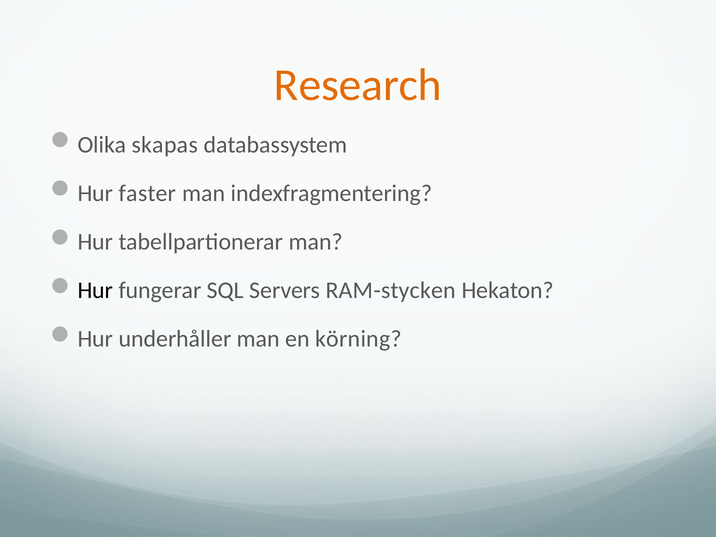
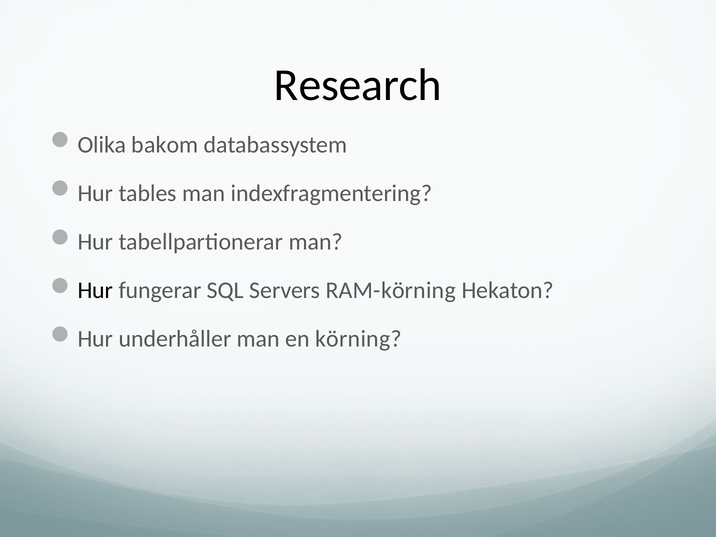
Research colour: orange -> black
skapas: skapas -> bakom
faster: faster -> tables
RAM-stycken: RAM-stycken -> RAM-körning
